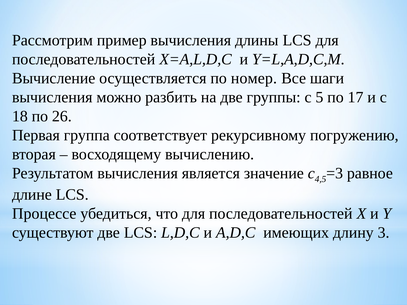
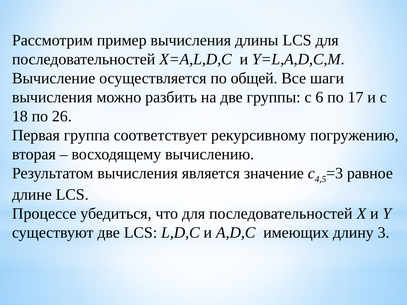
номер: номер -> общей
5: 5 -> 6
